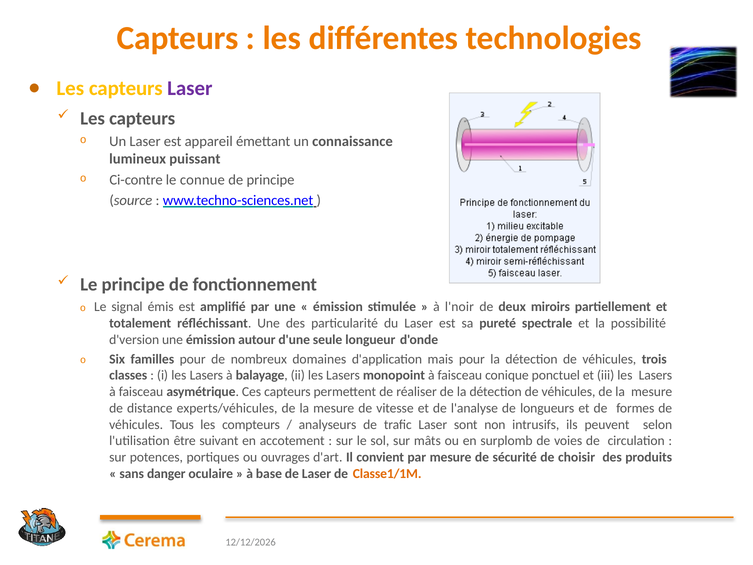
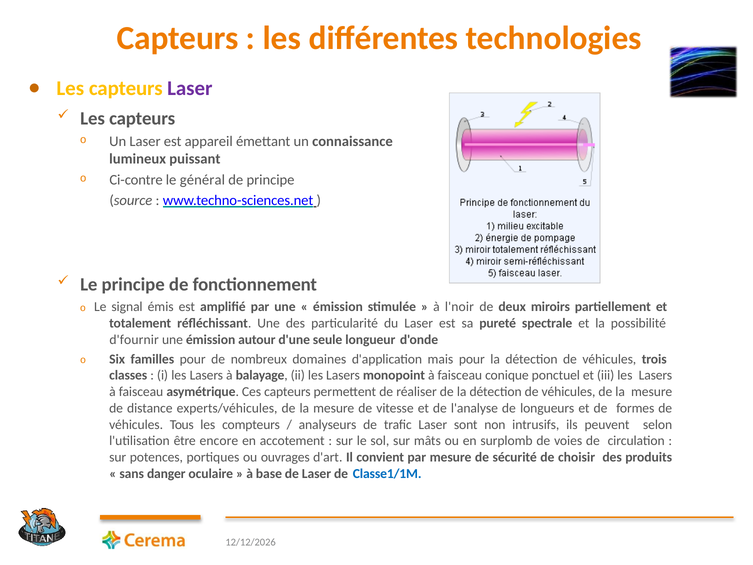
connue: connue -> général
d'version: d'version -> d'fournir
suivant: suivant -> encore
Classe1/1M colour: orange -> blue
